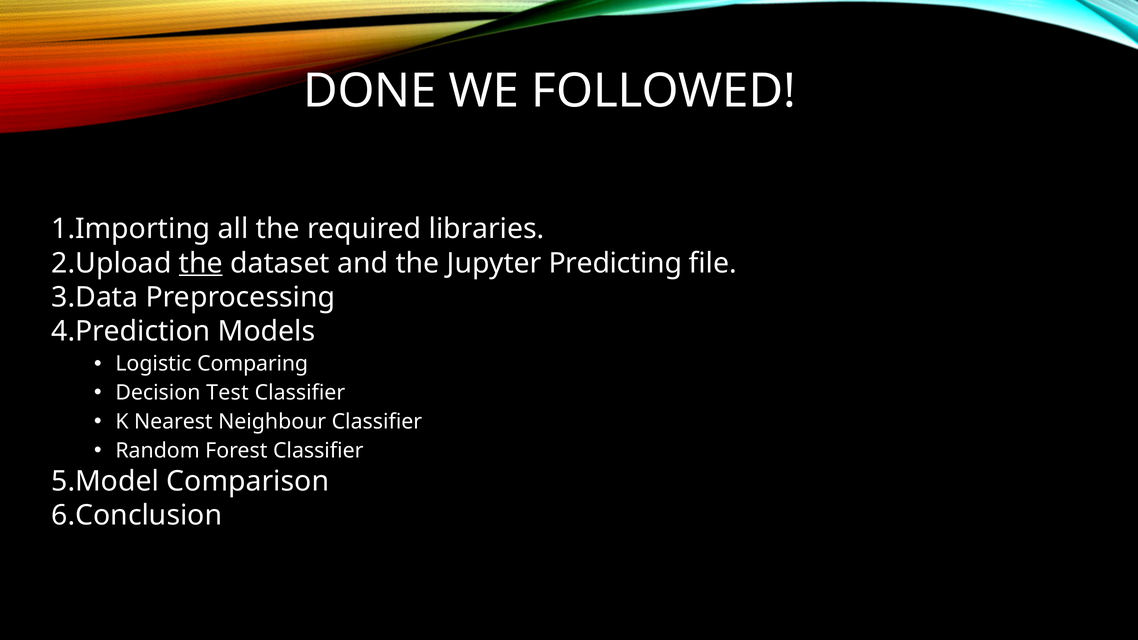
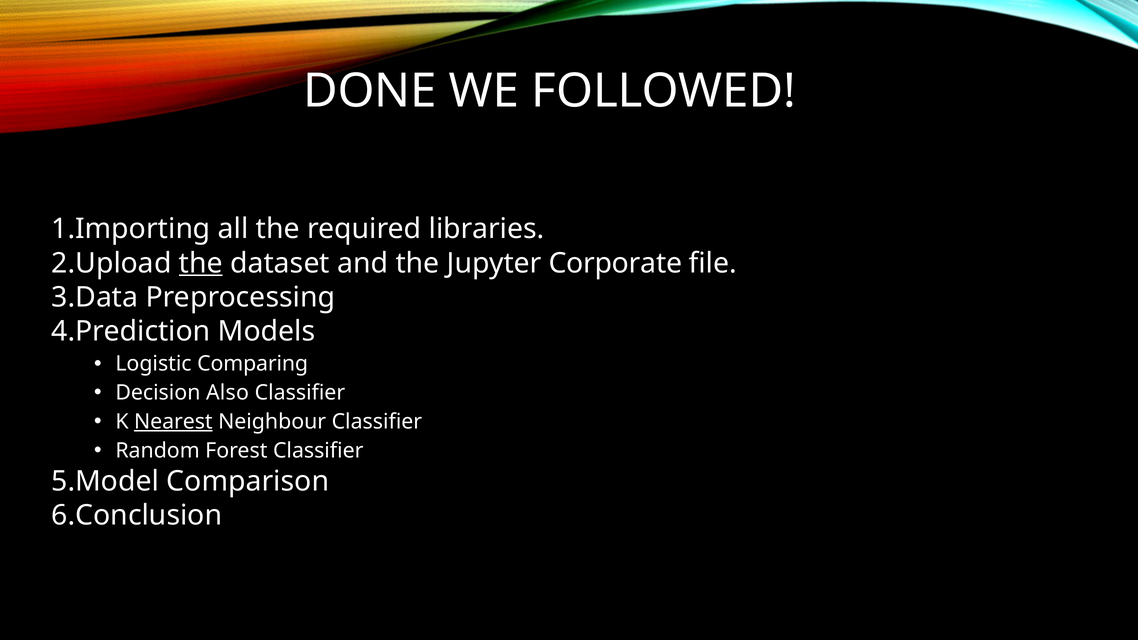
Predicting: Predicting -> Corporate
Test: Test -> Also
Nearest underline: none -> present
